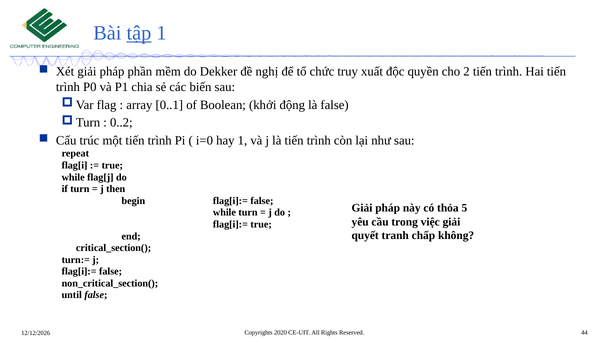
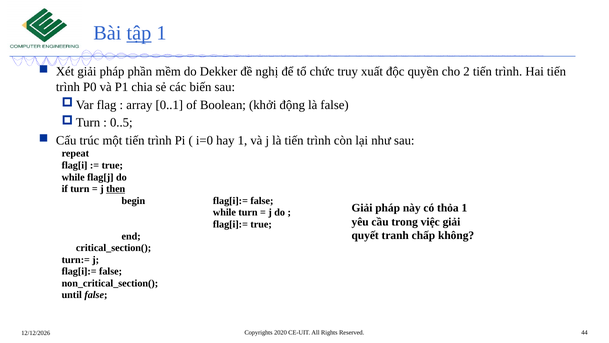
0..2: 0..2 -> 0..5
then underline: none -> present
thỏa 5: 5 -> 1
